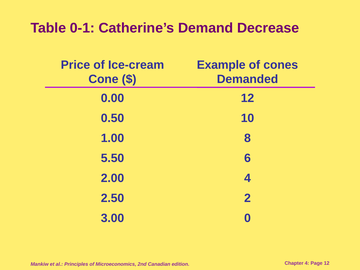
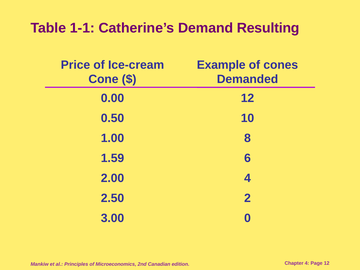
0-1: 0-1 -> 1-1
Decrease: Decrease -> Resulting
5.50: 5.50 -> 1.59
